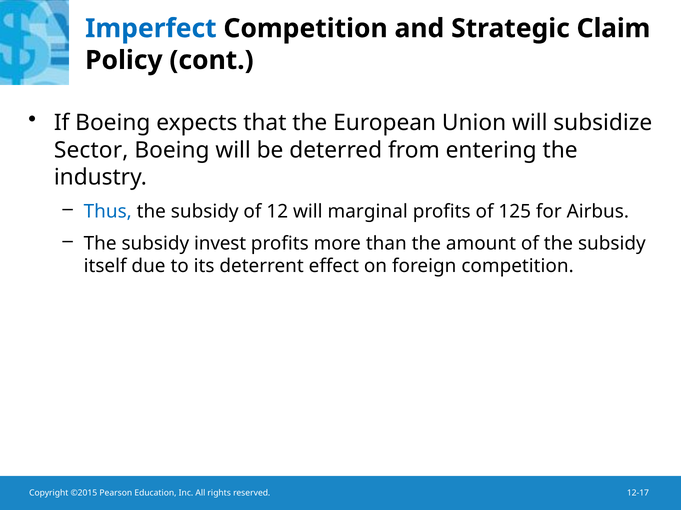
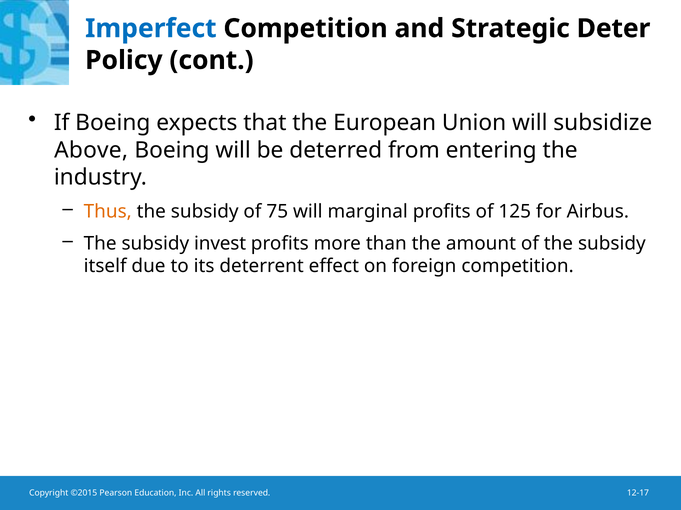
Claim: Claim -> Deter
Sector: Sector -> Above
Thus colour: blue -> orange
12: 12 -> 75
